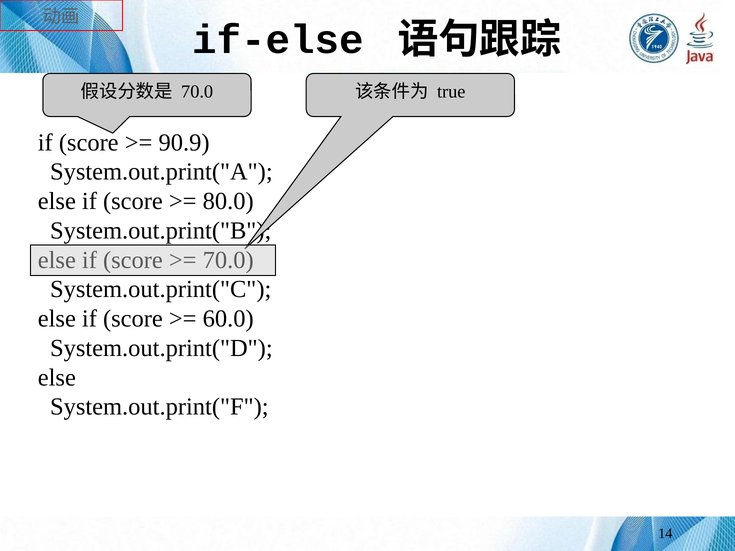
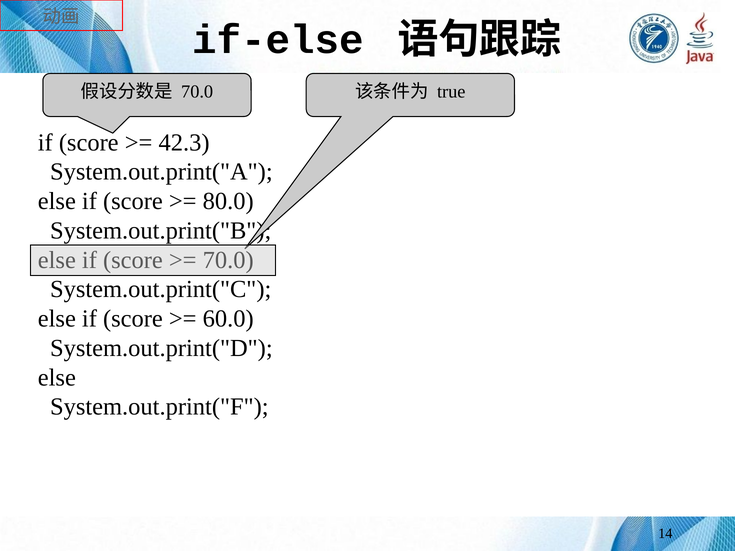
90.9: 90.9 -> 42.3
